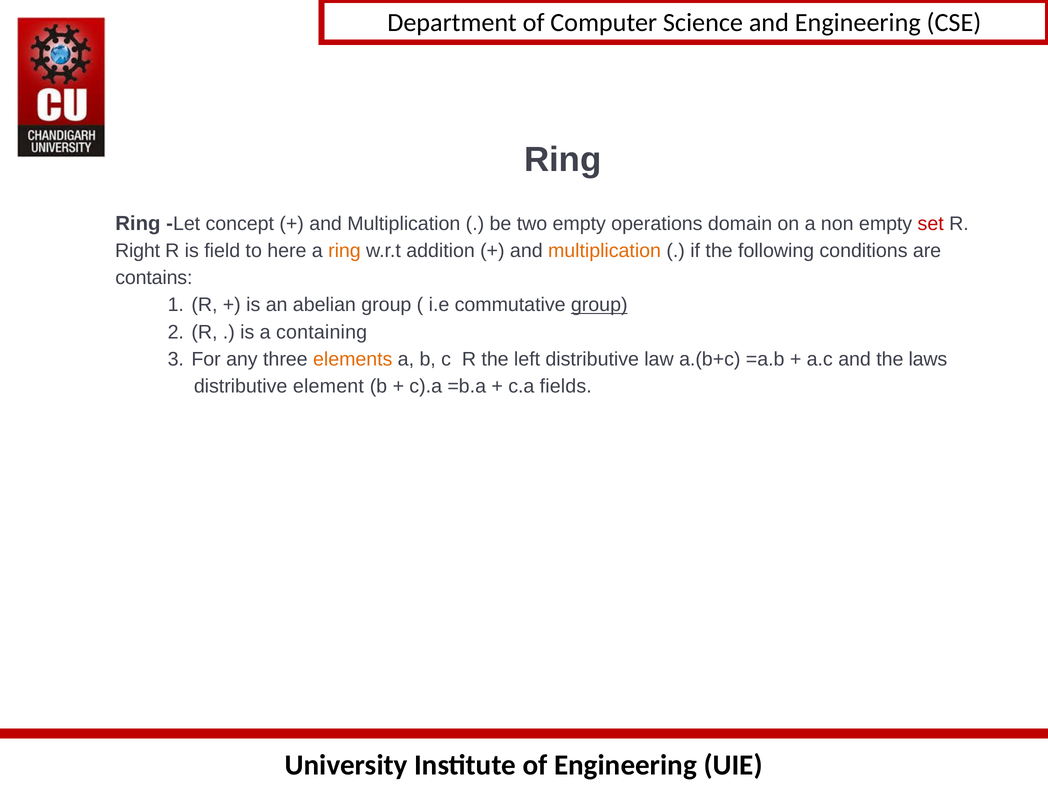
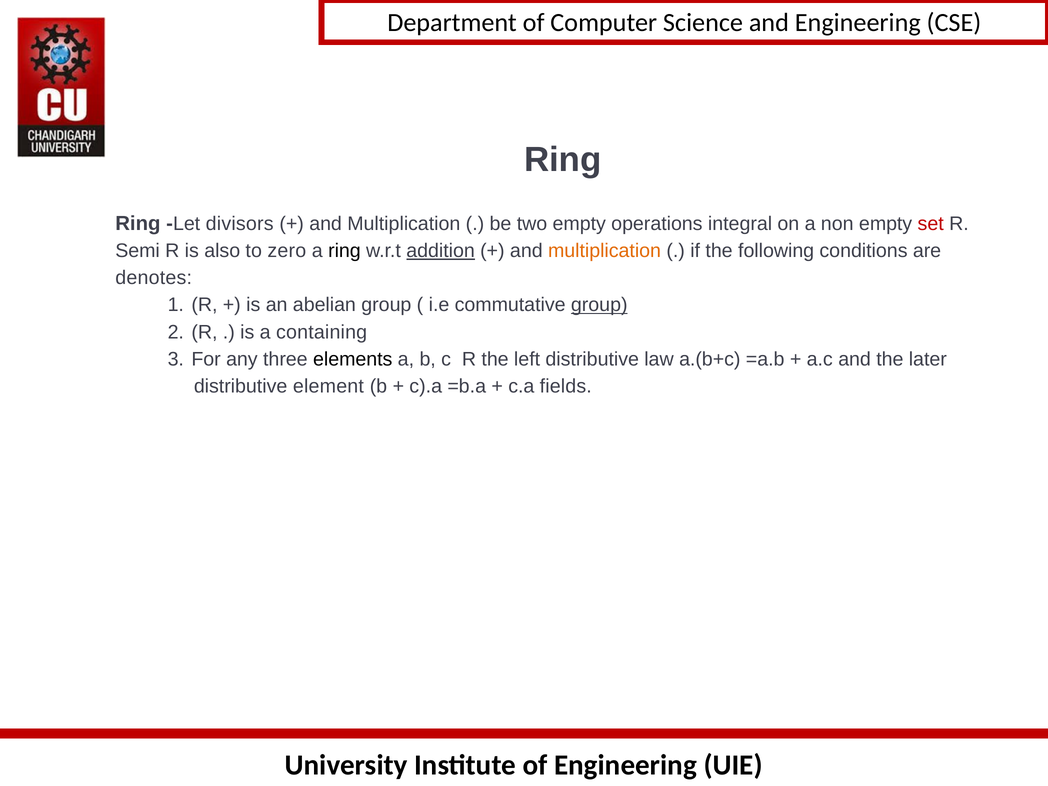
concept: concept -> divisors
domain: domain -> integral
Right: Right -> Semi
field: field -> also
here: here -> zero
ring at (344, 251) colour: orange -> black
addition underline: none -> present
contains: contains -> denotes
elements colour: orange -> black
laws: laws -> later
